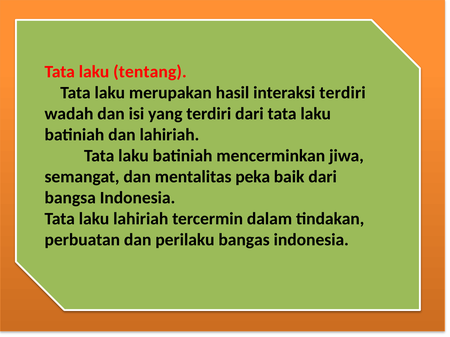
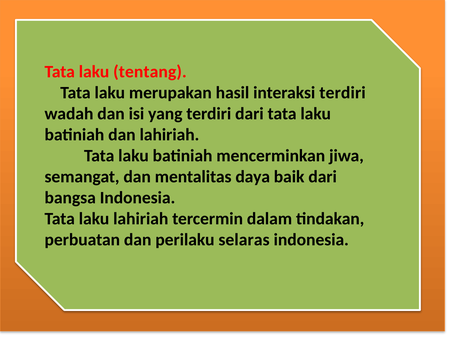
peka: peka -> daya
bangas: bangas -> selaras
